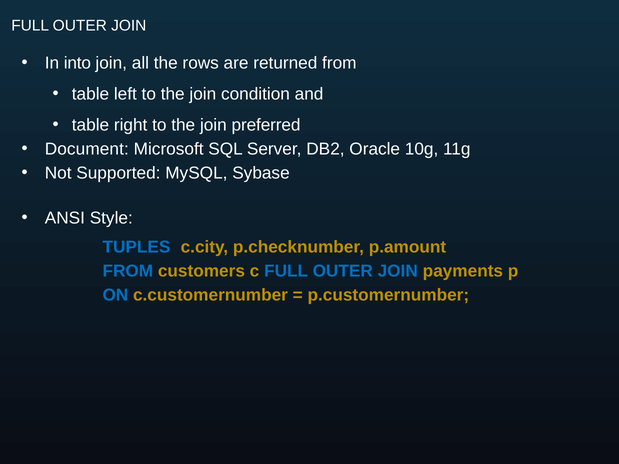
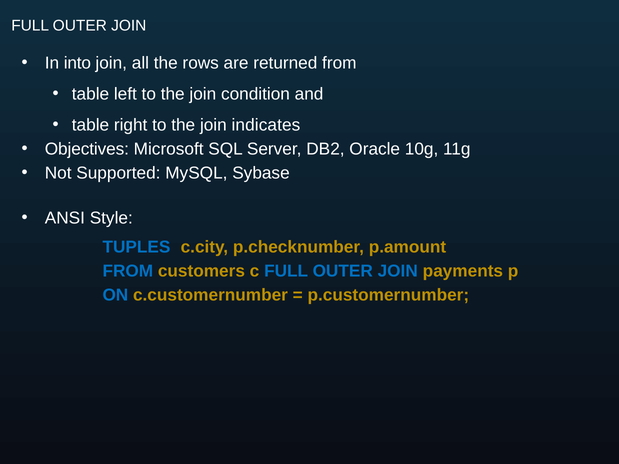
preferred: preferred -> indicates
Document: Document -> Objectives
